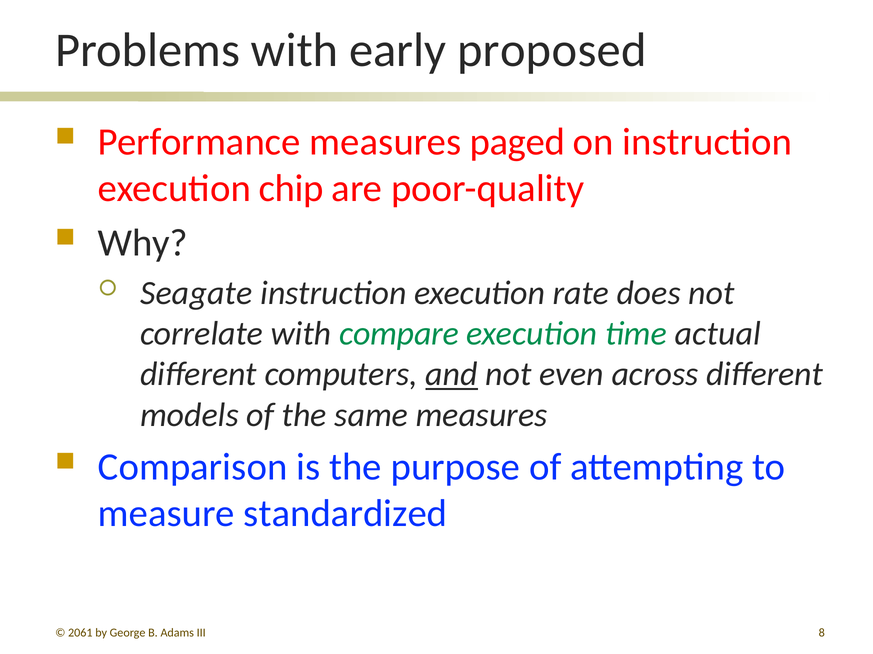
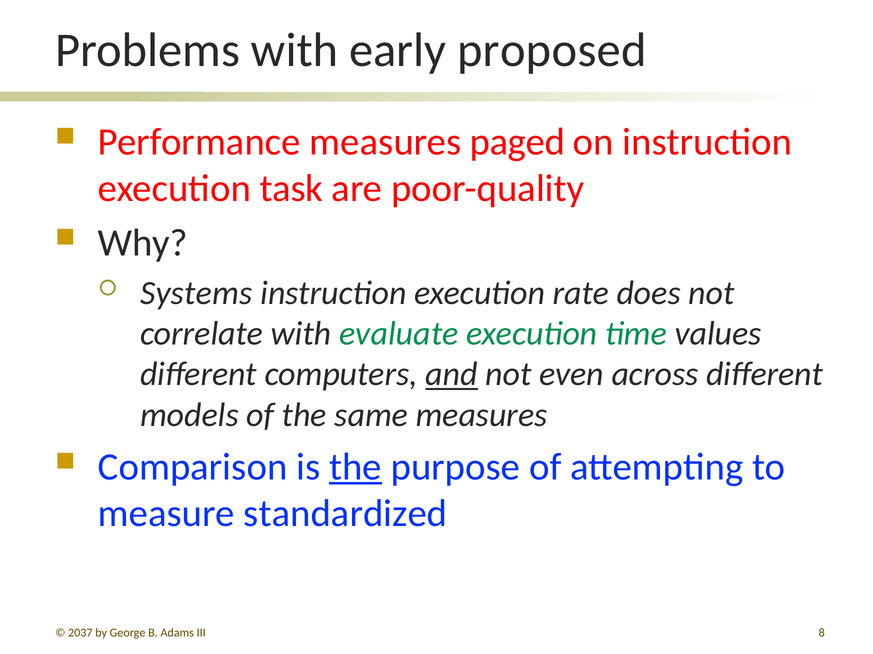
chip: chip -> task
Seagate: Seagate -> Systems
compare: compare -> evaluate
actual: actual -> values
the at (355, 467) underline: none -> present
2061: 2061 -> 2037
